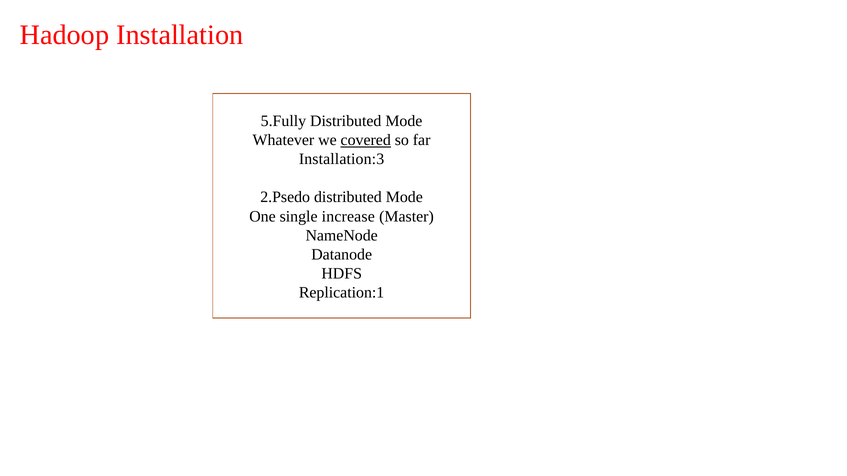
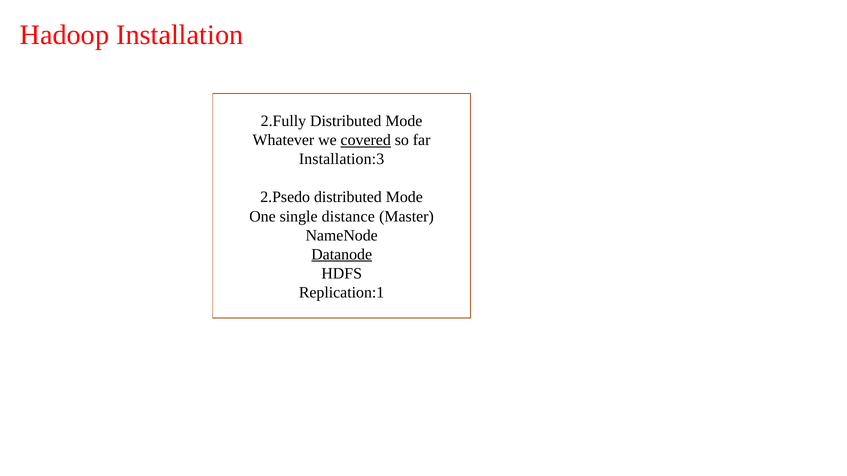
5.Fully: 5.Fully -> 2.Fully
increase: increase -> distance
Datanode underline: none -> present
